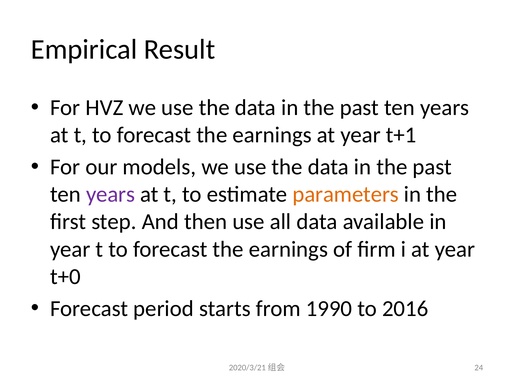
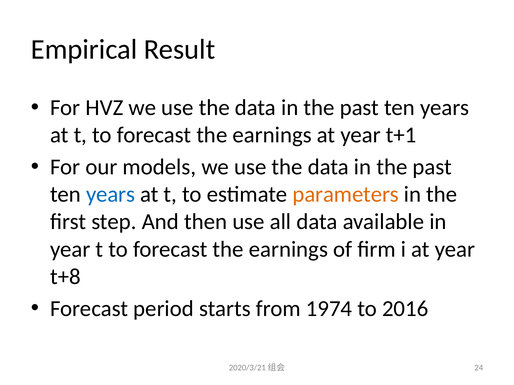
years at (111, 195) colour: purple -> blue
t+0: t+0 -> t+8
1990: 1990 -> 1974
